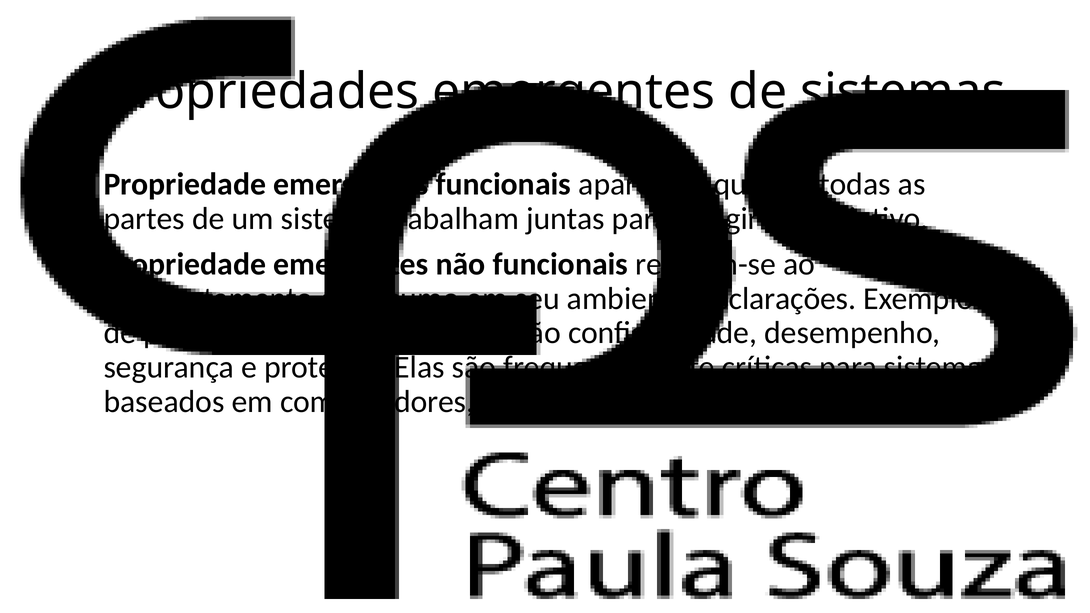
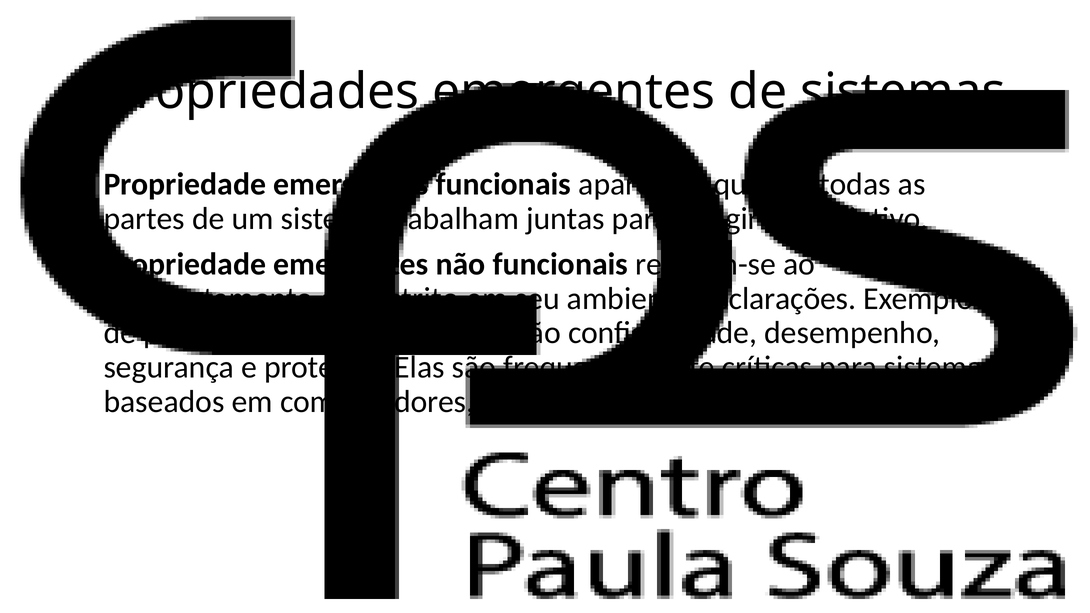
resumo: resumo -> restrito
